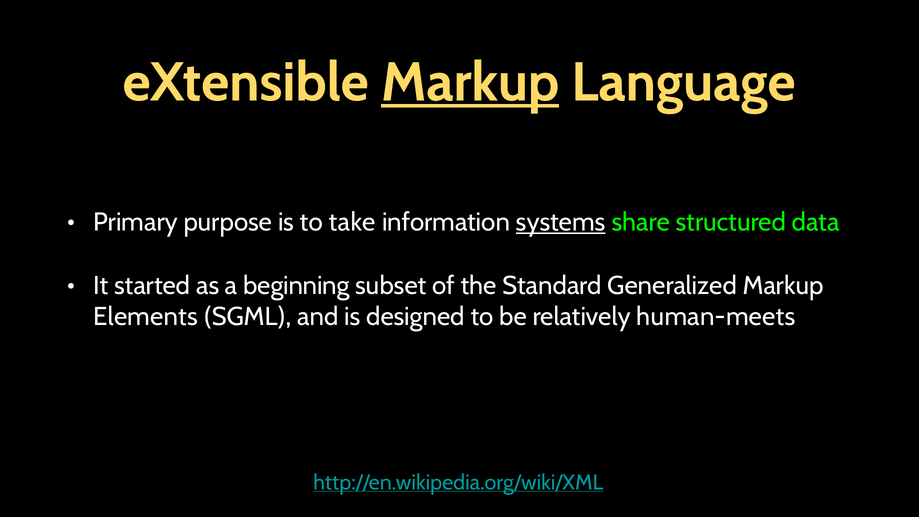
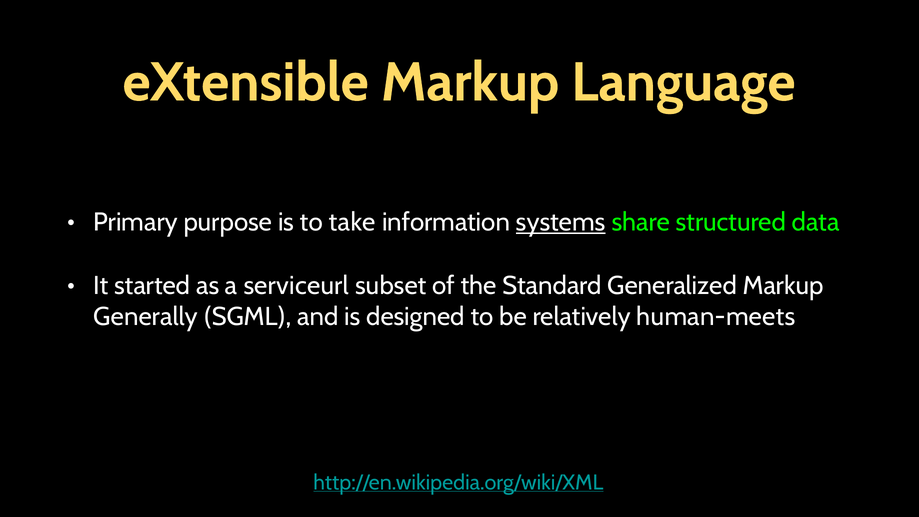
Markup at (470, 82) underline: present -> none
beginning: beginning -> serviceurl
Elements: Elements -> Generally
